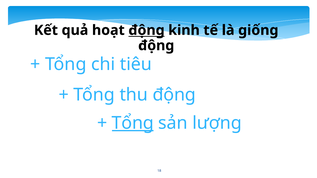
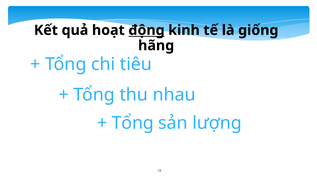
động at (156, 46): động -> hãng
thu động: động -> nhau
Tổng at (133, 123) underline: present -> none
